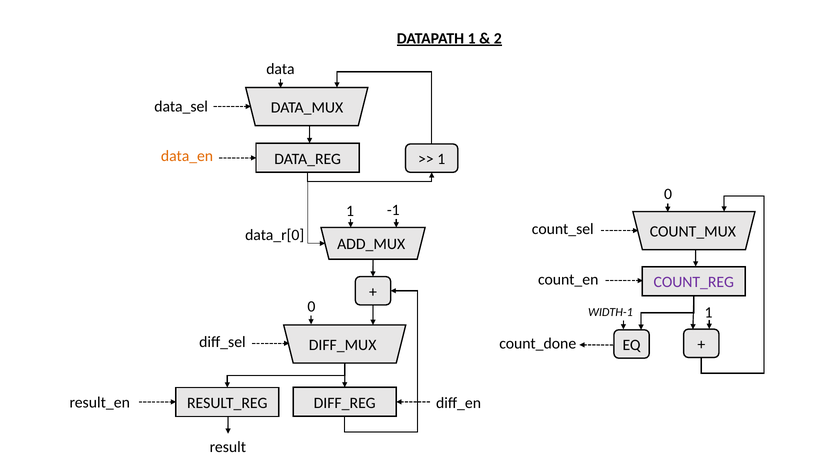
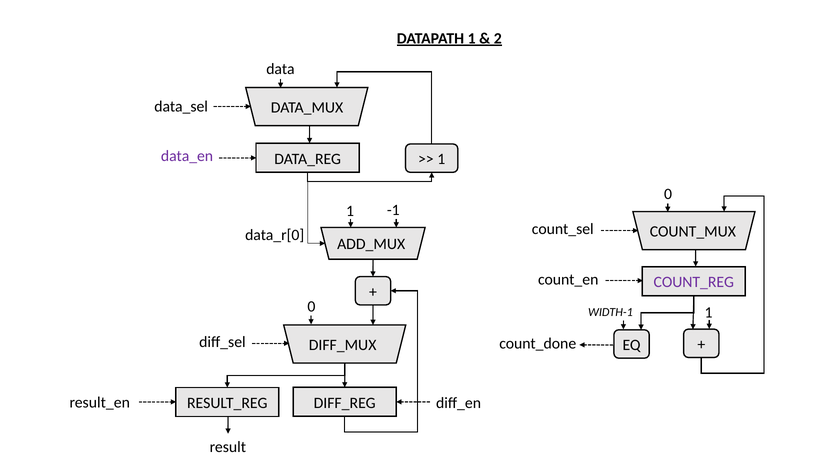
data_en colour: orange -> purple
